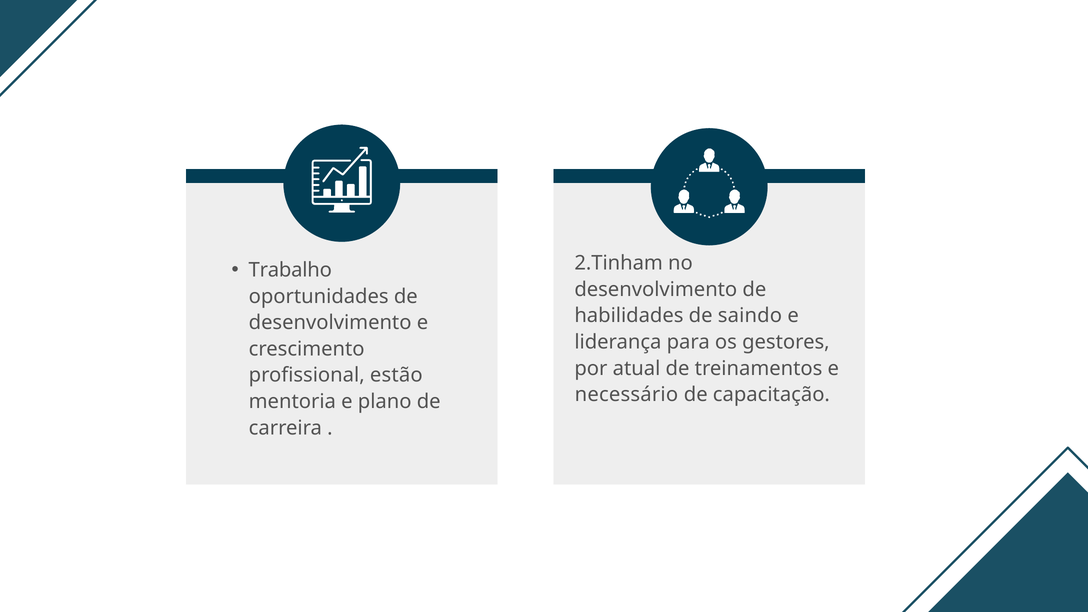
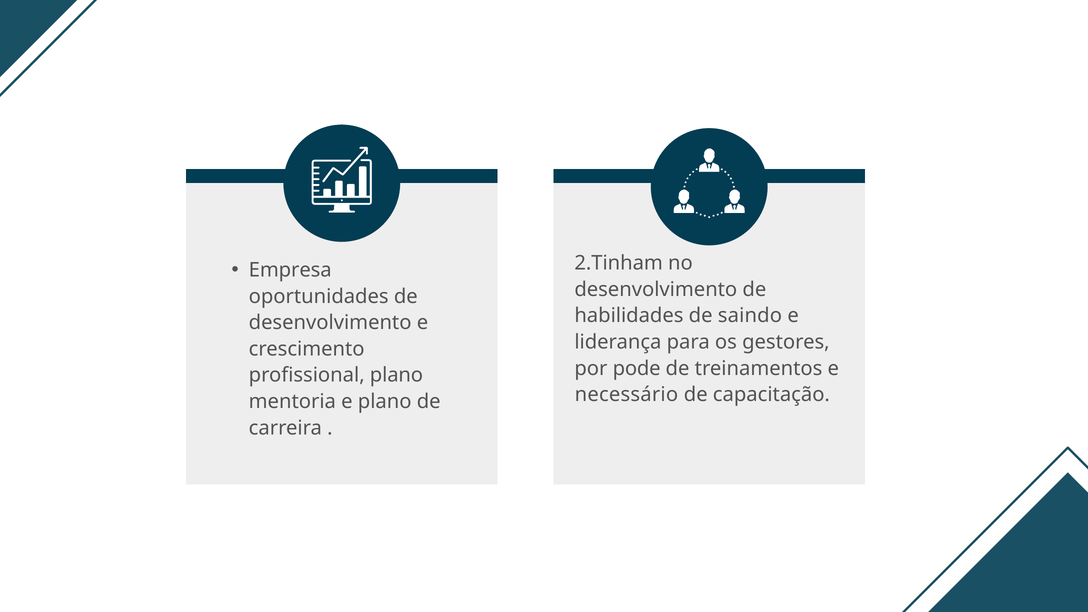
Trabalho: Trabalho -> Empresa
atual: atual -> pode
profissional estão: estão -> plano
